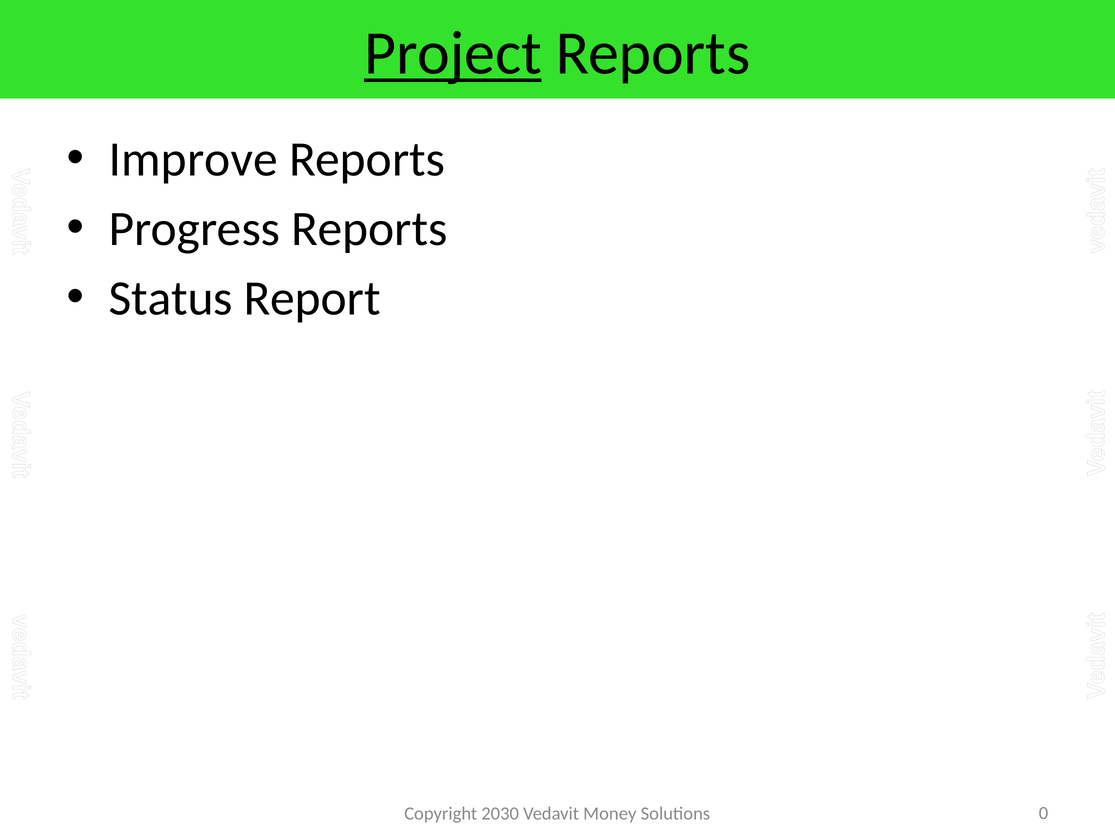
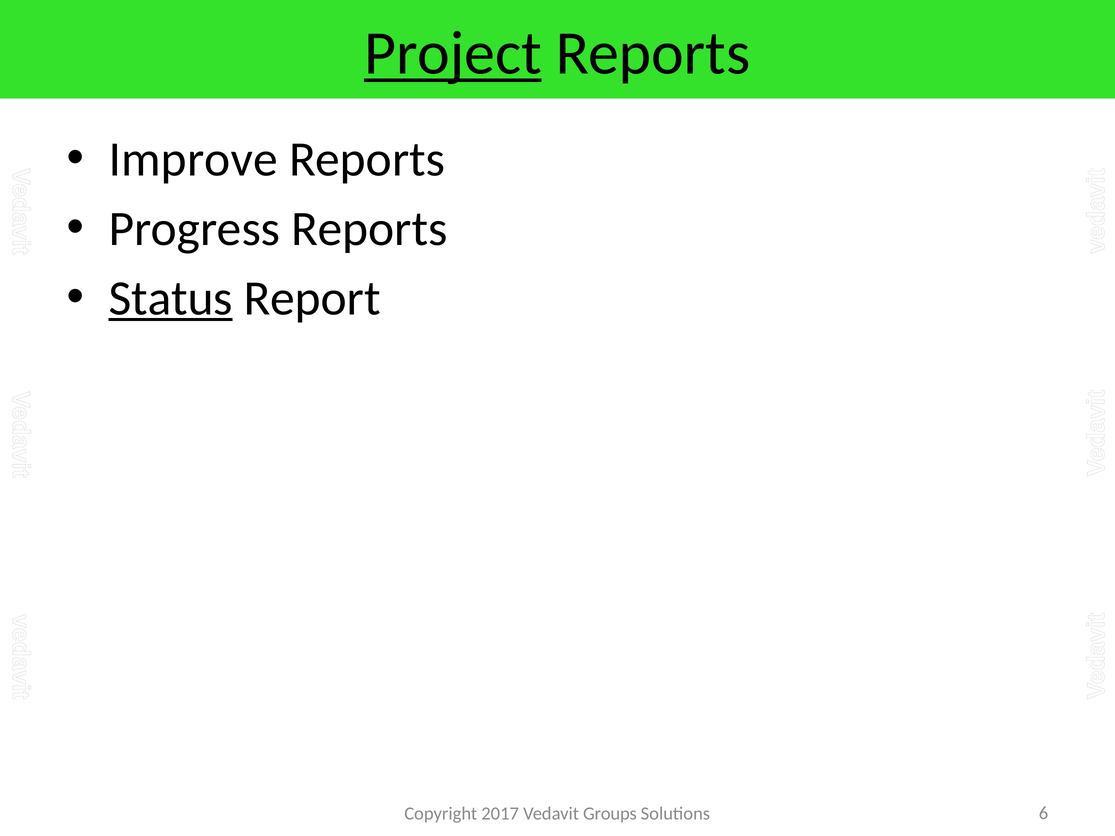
Status underline: none -> present
2030: 2030 -> 2017
Money: Money -> Groups
0: 0 -> 6
